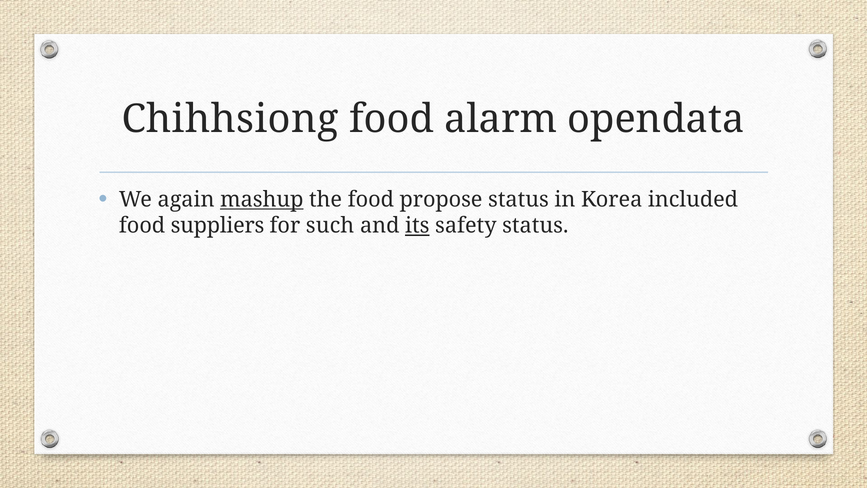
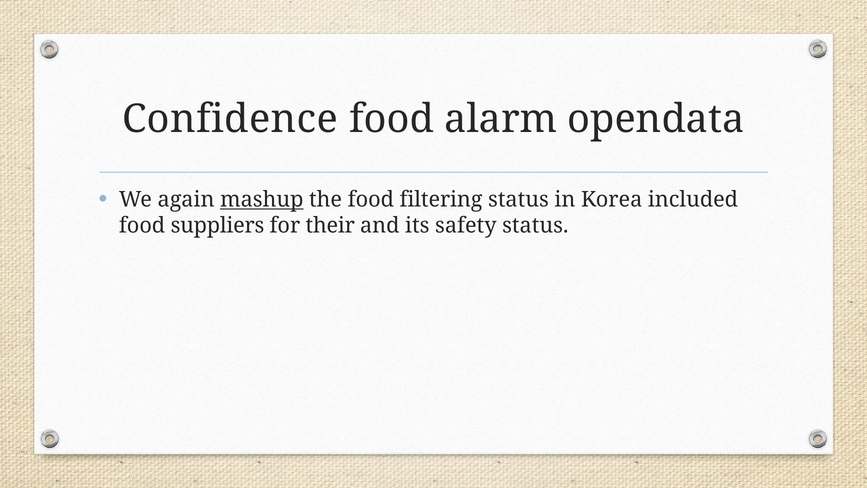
Chihhsiong: Chihhsiong -> Confidence
propose: propose -> filtering
such: such -> their
its underline: present -> none
